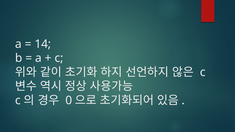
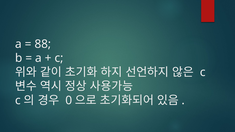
14: 14 -> 88
